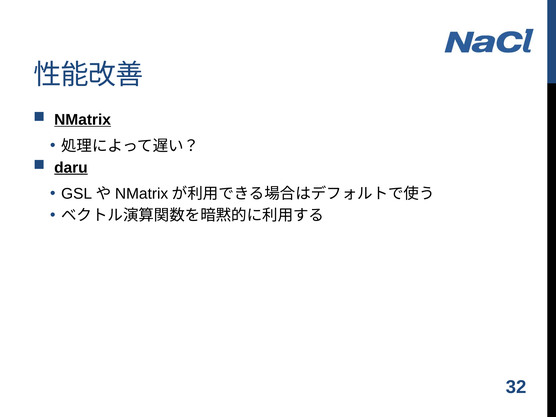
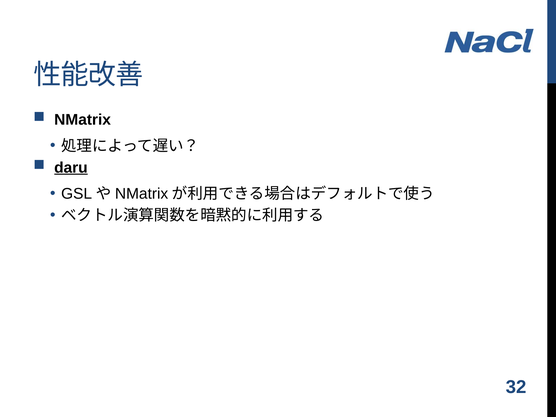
NMatrix underline: present -> none
